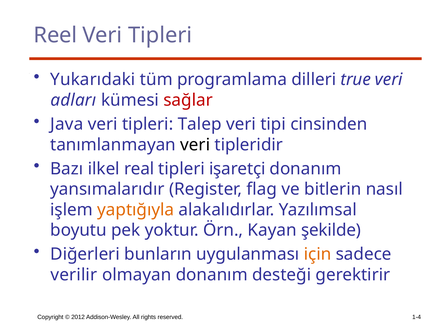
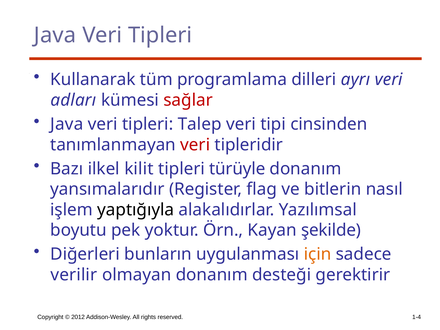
Reel at (55, 35): Reel -> Java
Yukarıdaki: Yukarıdaki -> Kullanarak
true: true -> ayrı
veri at (195, 145) colour: black -> red
real: real -> kilit
işaretçi: işaretçi -> türüyle
yaptığıyla colour: orange -> black
